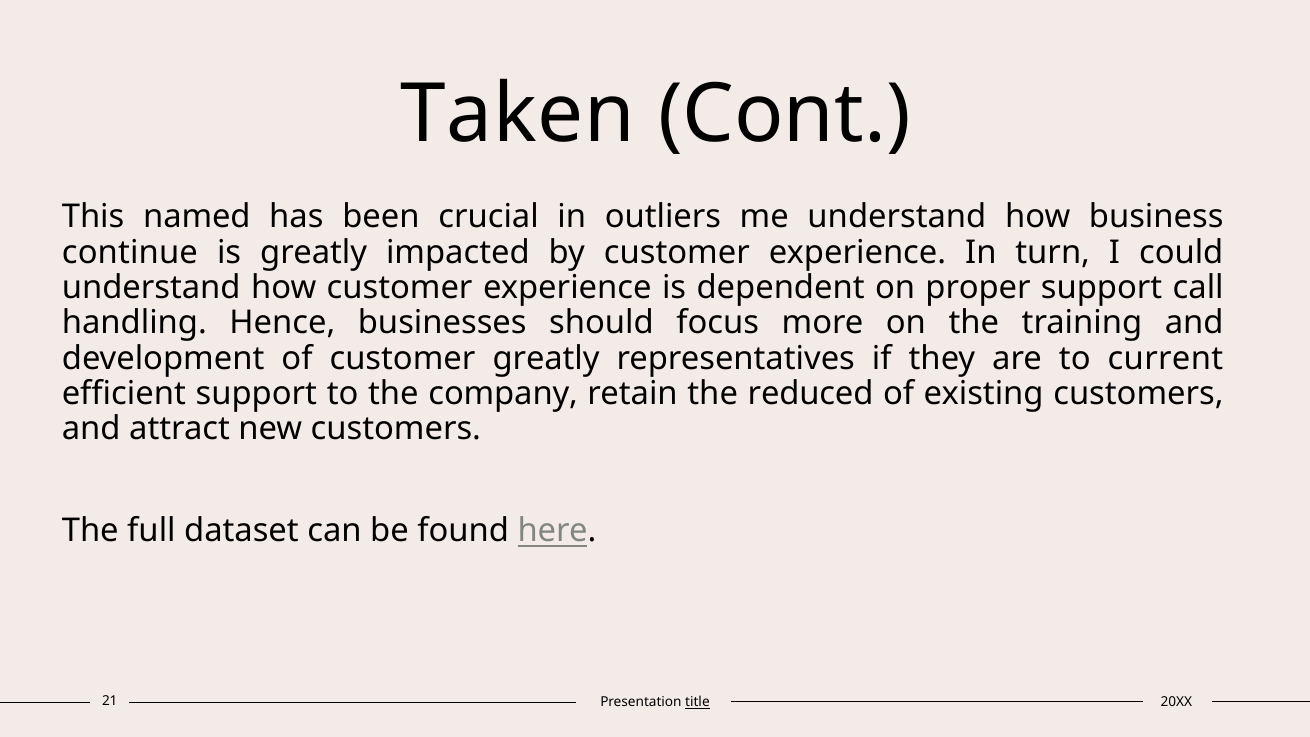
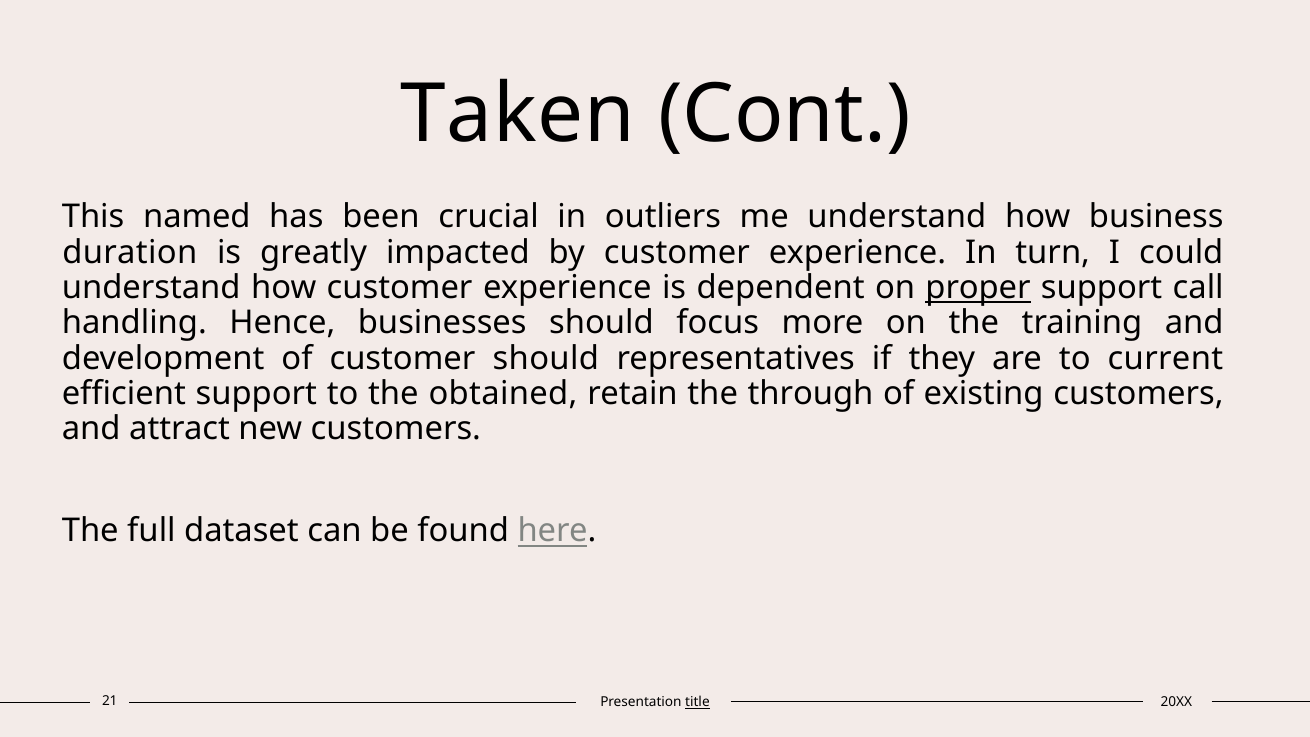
continue: continue -> duration
proper underline: none -> present
customer greatly: greatly -> should
company: company -> obtained
reduced: reduced -> through
